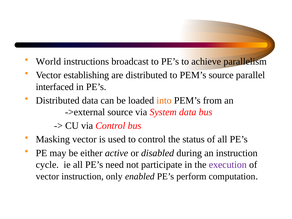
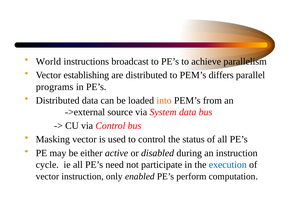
PEM’s source: source -> differs
interfaced: interfaced -> programs
execution colour: purple -> blue
